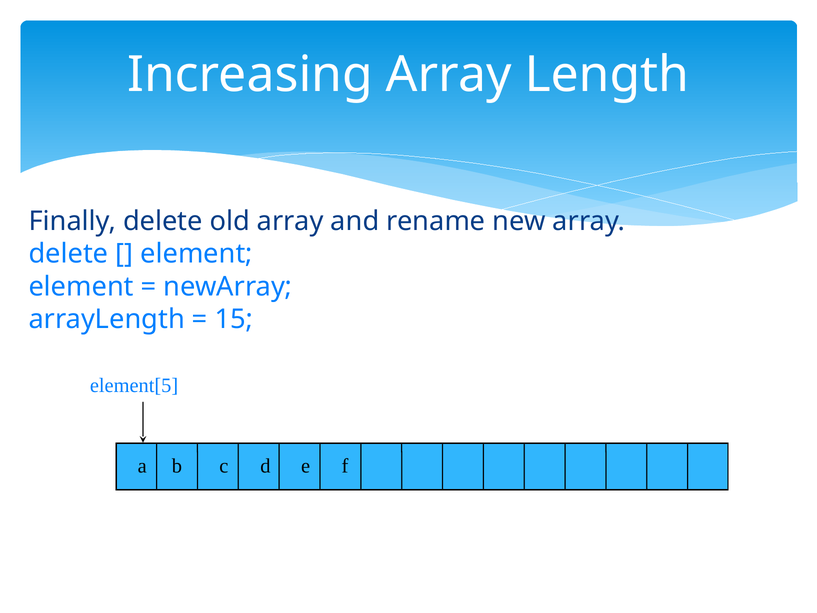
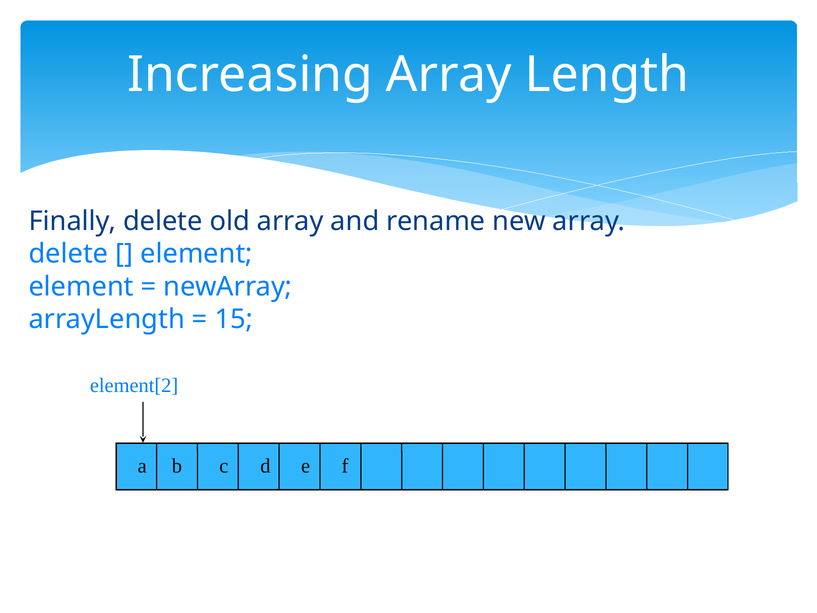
element[5: element[5 -> element[2
